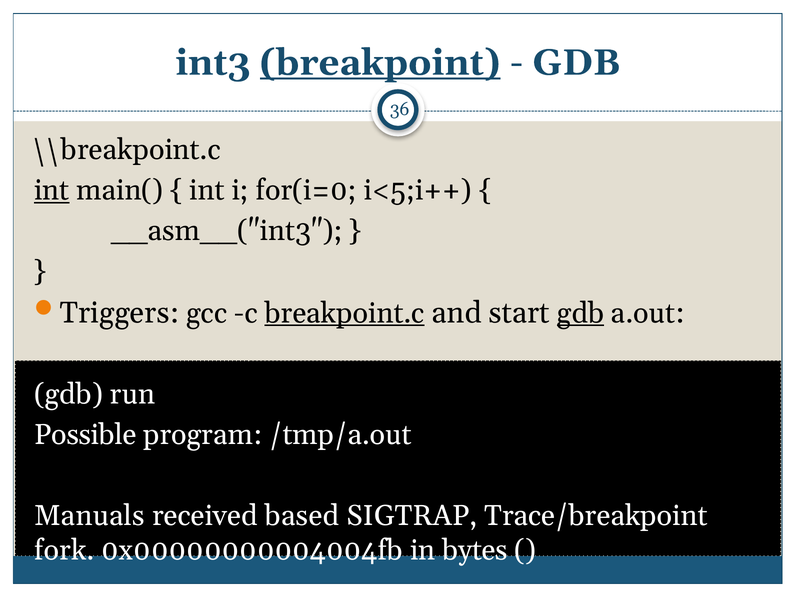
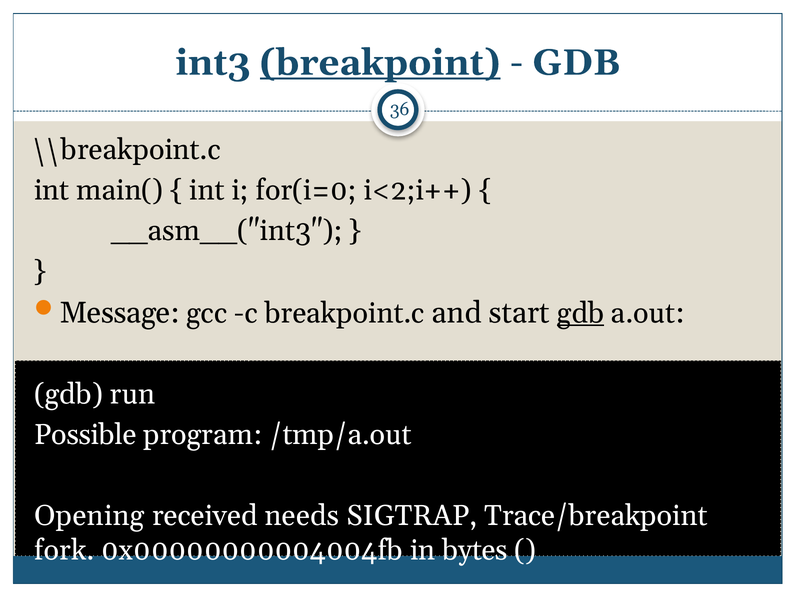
int at (52, 190) underline: present -> none
i<5;i++: i<5;i++ -> i<2;i++
Triggers: Triggers -> Message
breakpoint.c underline: present -> none
Manuals: Manuals -> Opening
based: based -> needs
